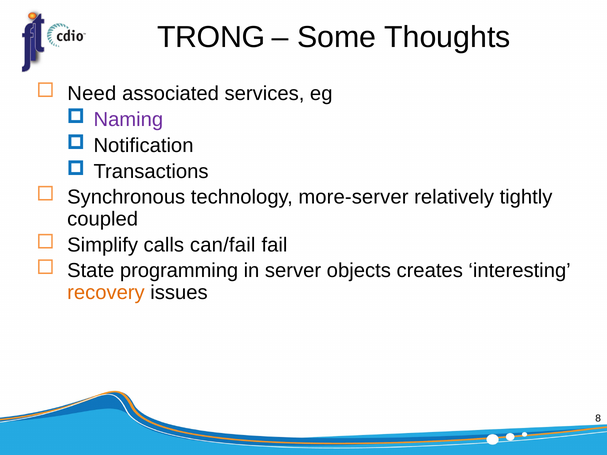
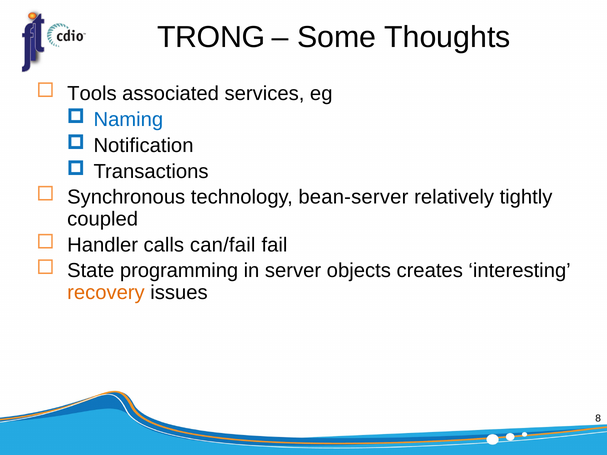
Need: Need -> Tools
Naming colour: purple -> blue
more-server: more-server -> bean-server
Simplify: Simplify -> Handler
